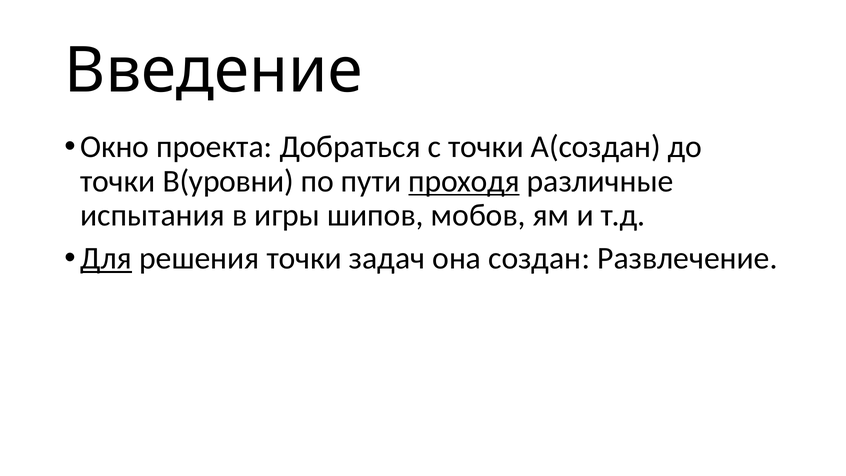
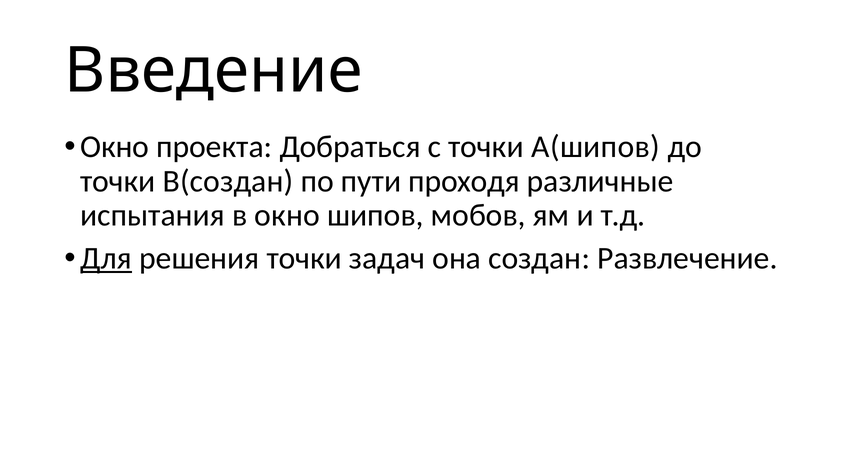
А(создан: А(создан -> А(шипов
B(уровни: B(уровни -> B(создан
проходя underline: present -> none
в игры: игры -> окно
